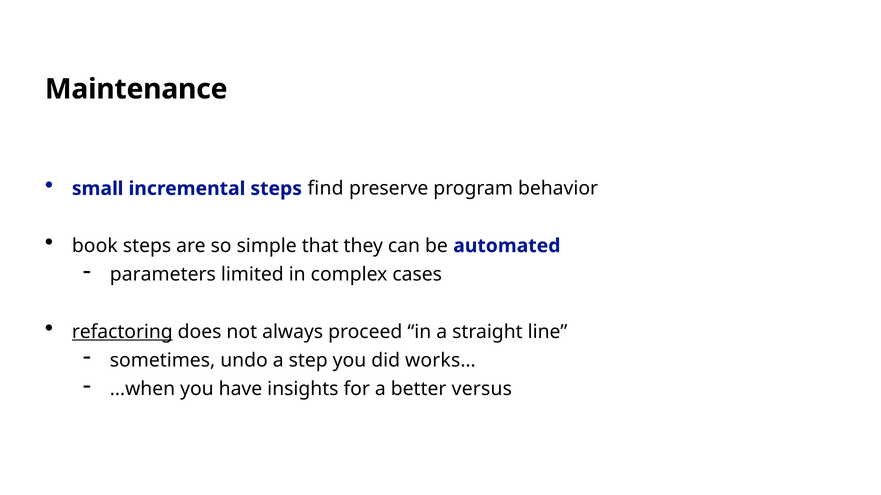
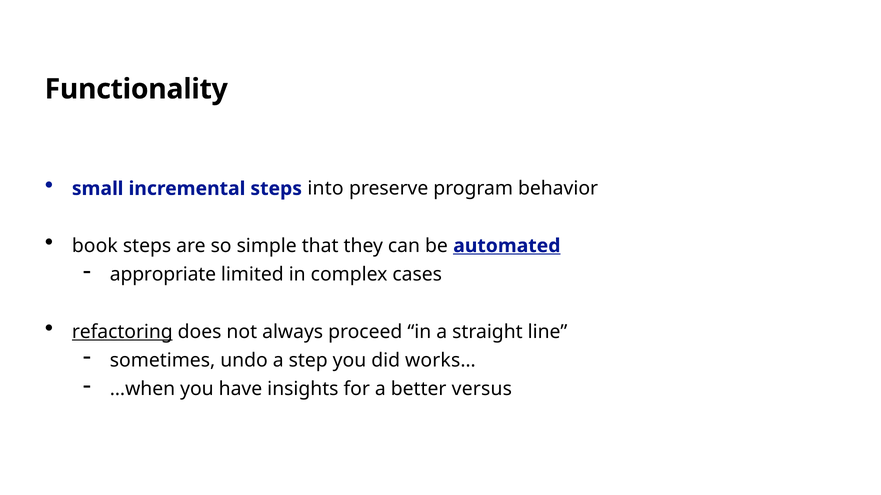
Maintenance: Maintenance -> Functionality
find: find -> into
automated underline: none -> present
parameters: parameters -> appropriate
